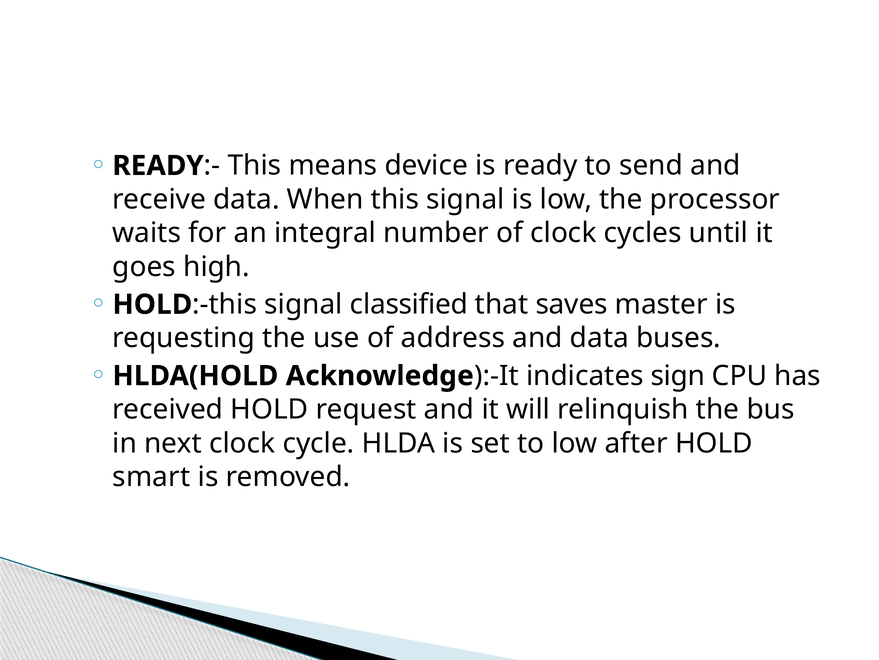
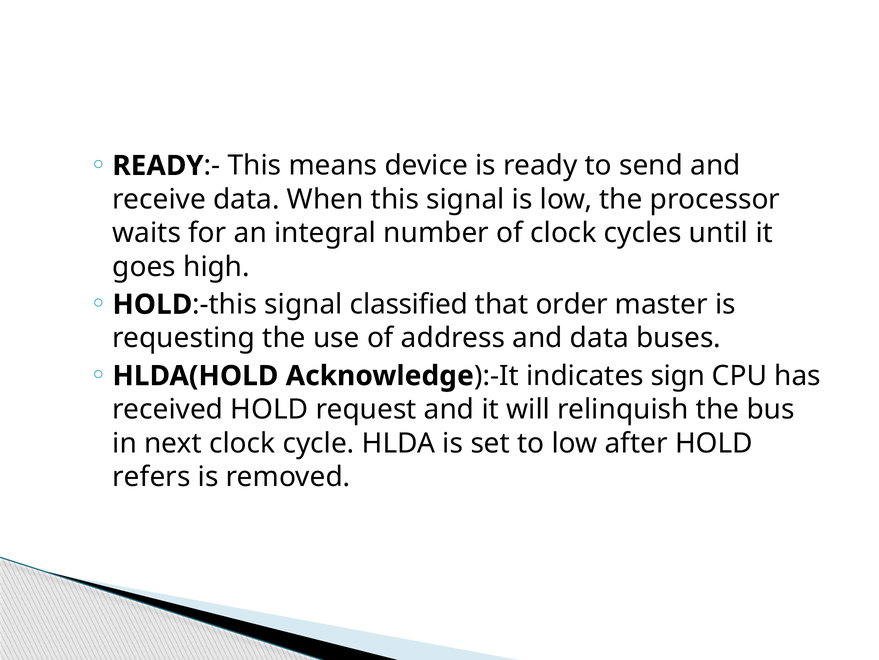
saves: saves -> order
smart: smart -> refers
